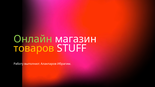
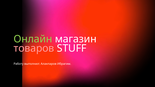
товаров colour: yellow -> pink
